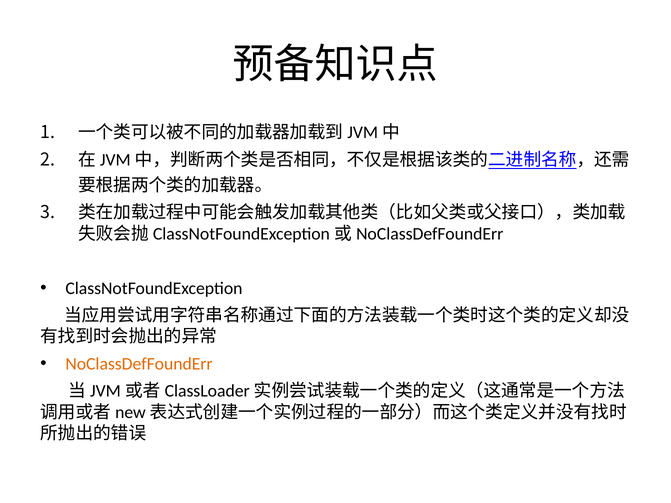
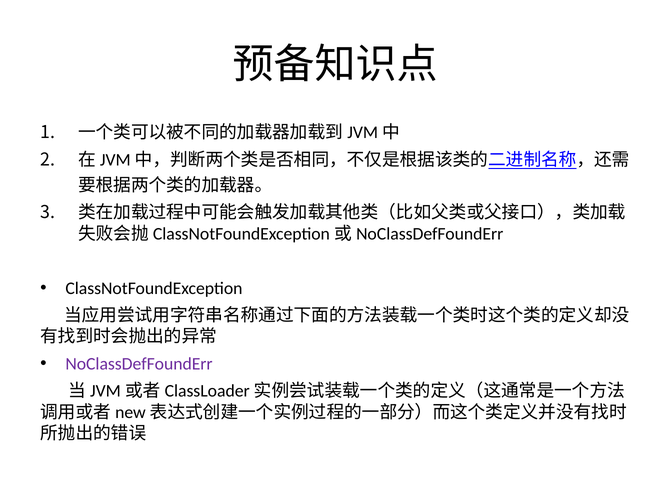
NoClassDefFoundErr colour: orange -> purple
